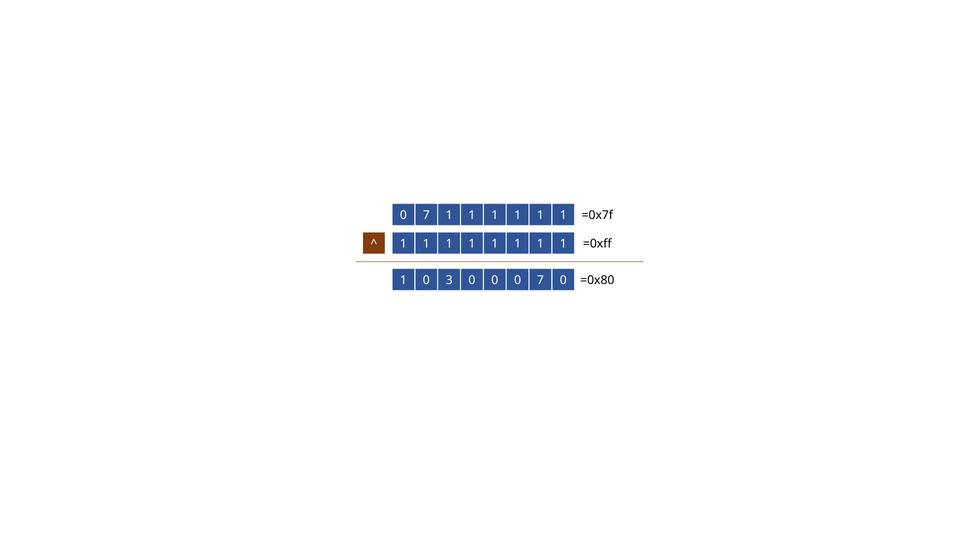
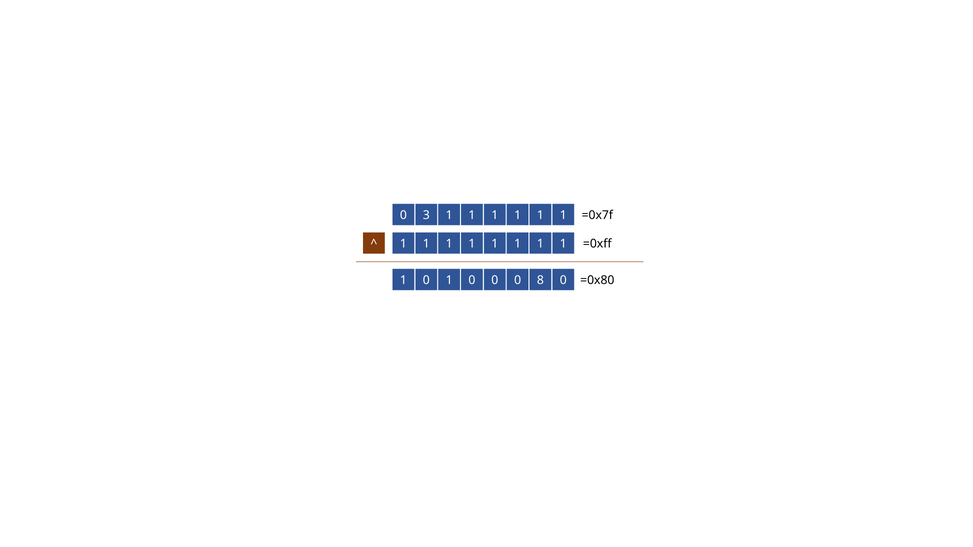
7 at (426, 216): 7 -> 3
0 3: 3 -> 1
0 0 7: 7 -> 8
